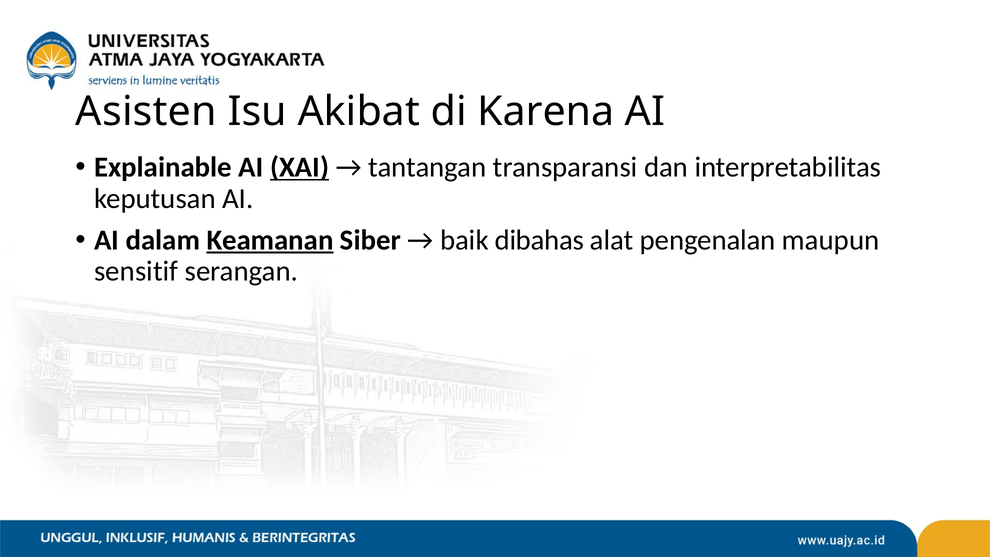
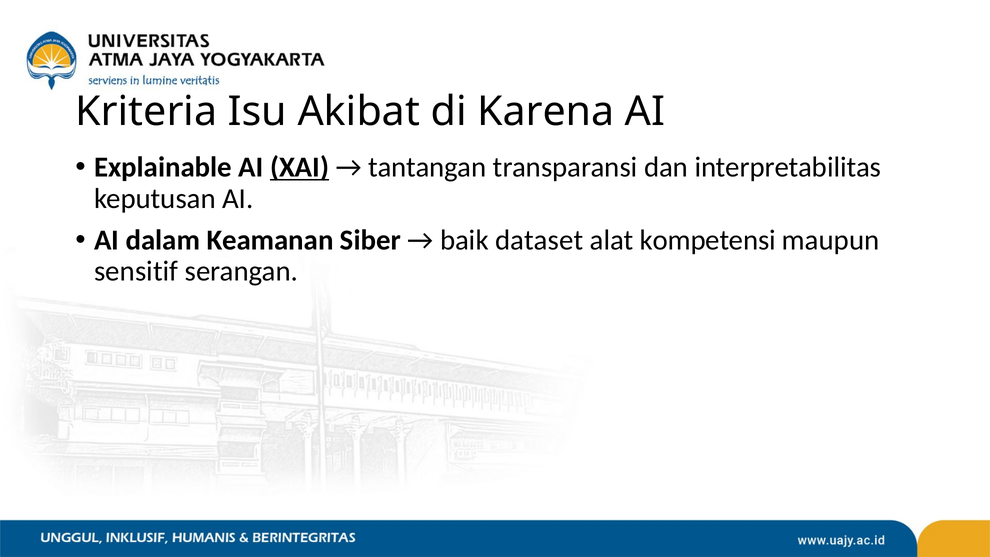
Asisten: Asisten -> Kriteria
Keamanan underline: present -> none
dibahas: dibahas -> dataset
pengenalan: pengenalan -> kompetensi
